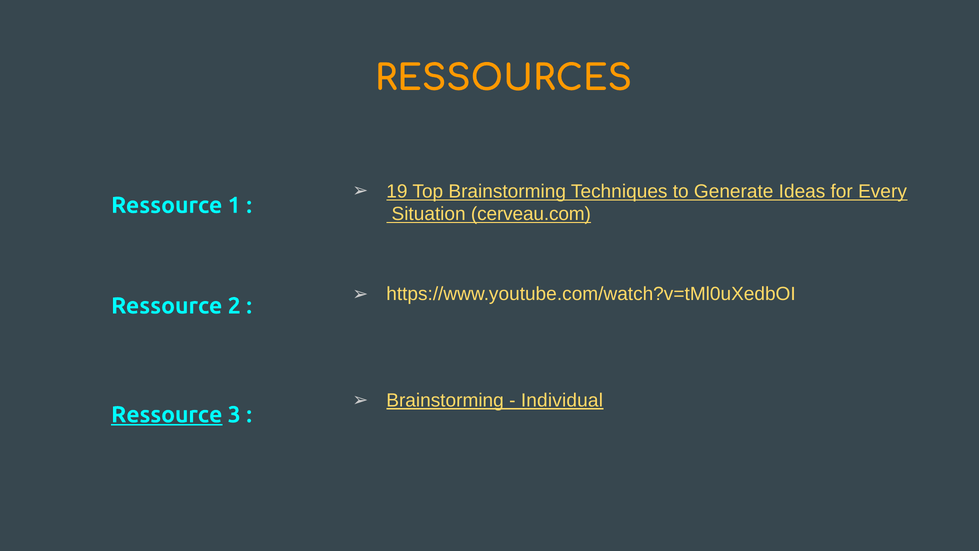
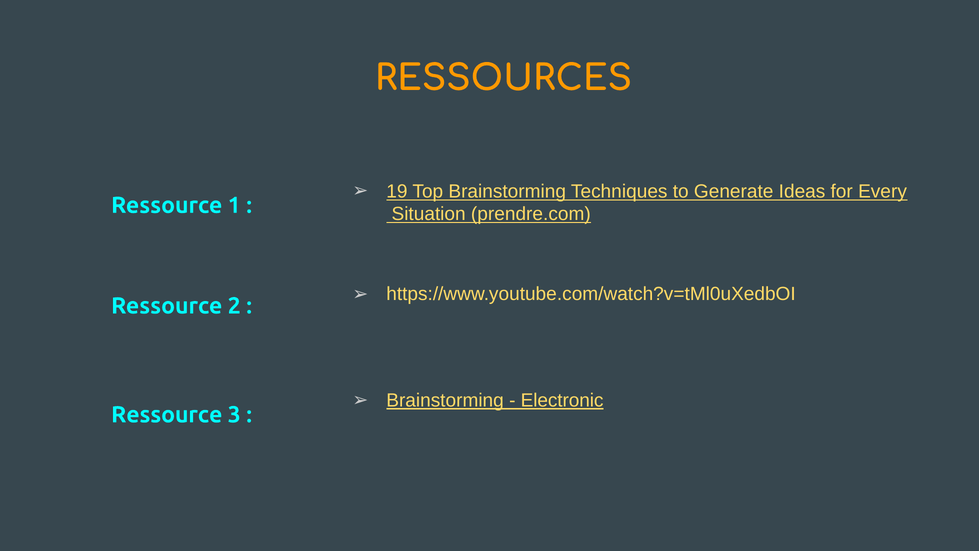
cerveau.com: cerveau.com -> prendre.com
Individual: Individual -> Electronic
Ressource at (167, 414) underline: present -> none
